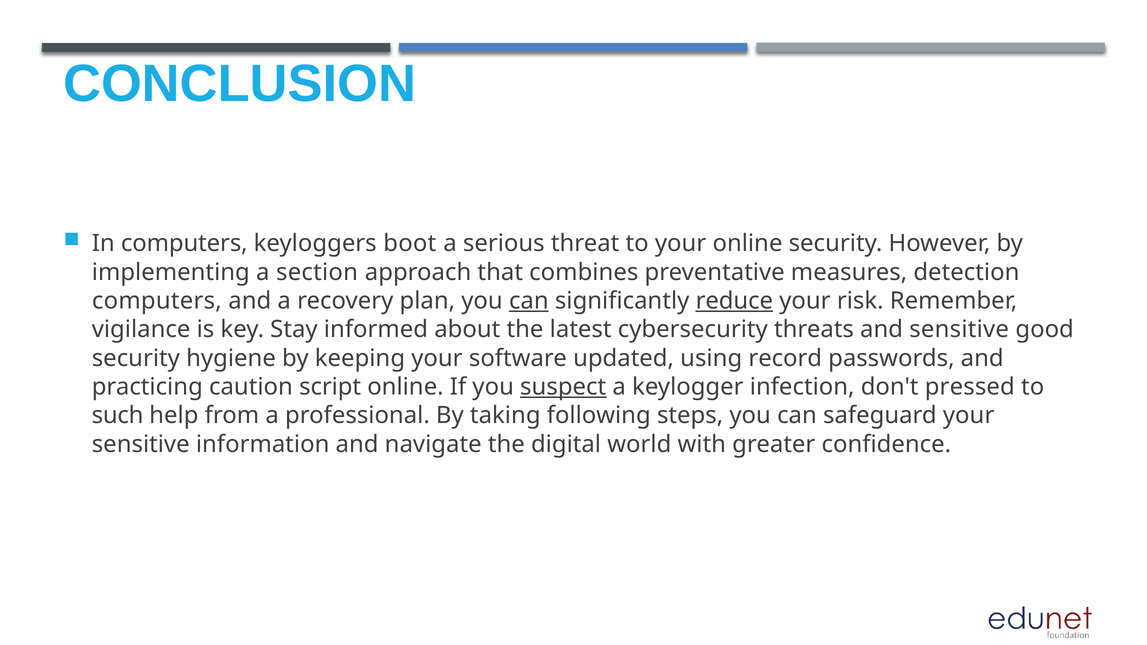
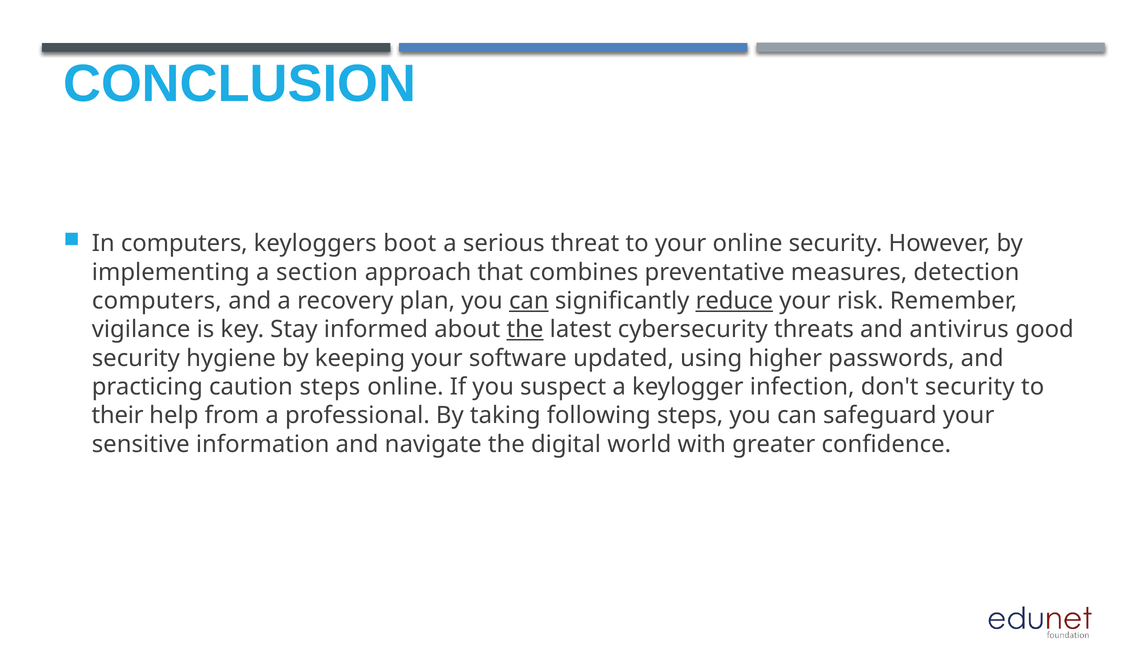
the at (525, 330) underline: none -> present
and sensitive: sensitive -> antivirus
record: record -> higher
caution script: script -> steps
suspect underline: present -> none
don't pressed: pressed -> security
such: such -> their
